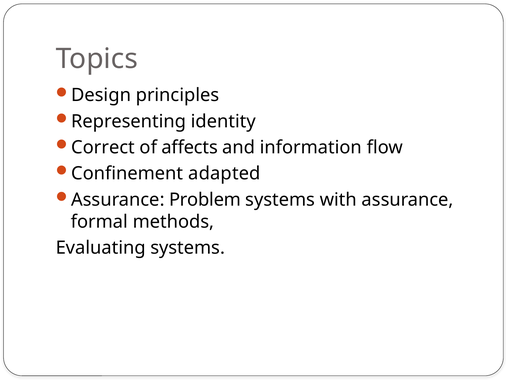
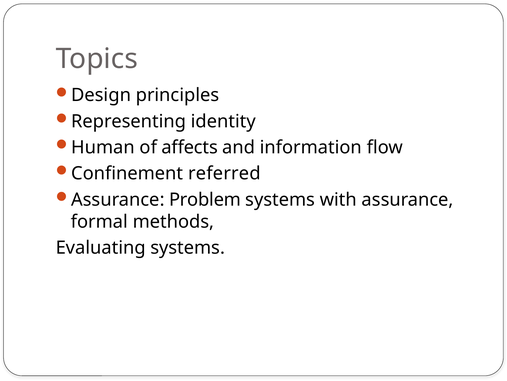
Correct: Correct -> Human
adapted: adapted -> referred
